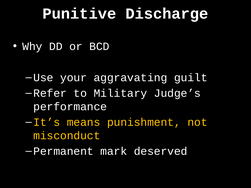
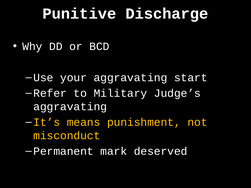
guilt: guilt -> start
performance at (70, 107): performance -> aggravating
